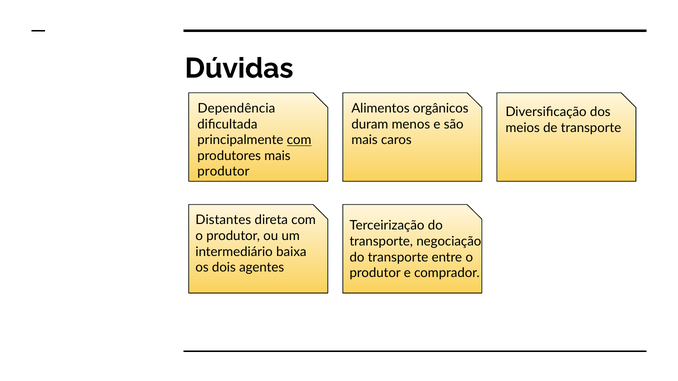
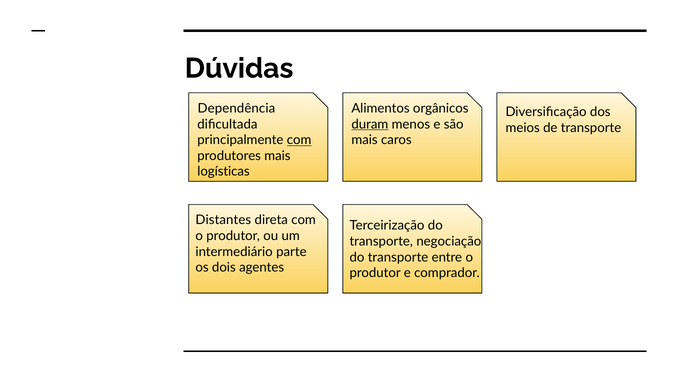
duram underline: none -> present
produtor at (223, 172): produtor -> logísticas
baixa: baixa -> parte
